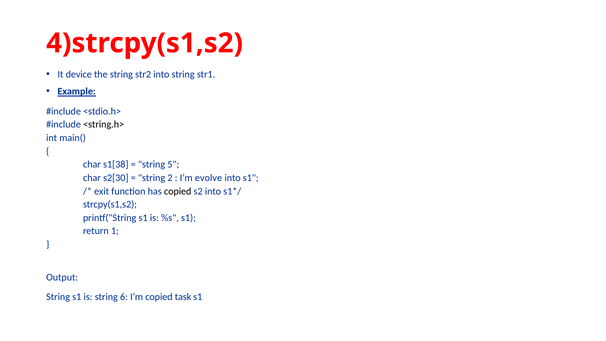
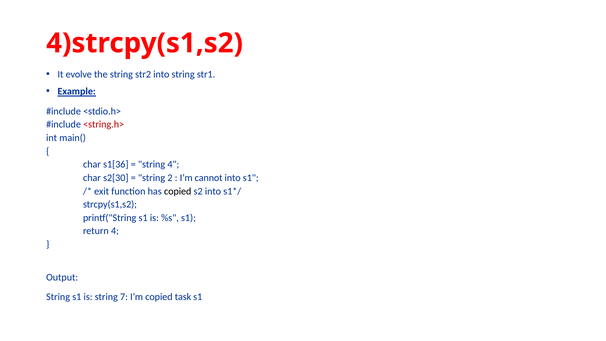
device: device -> evolve
<string.h> colour: black -> red
s1[38: s1[38 -> s1[36
string 5: 5 -> 4
evolve: evolve -> cannot
return 1: 1 -> 4
6: 6 -> 7
